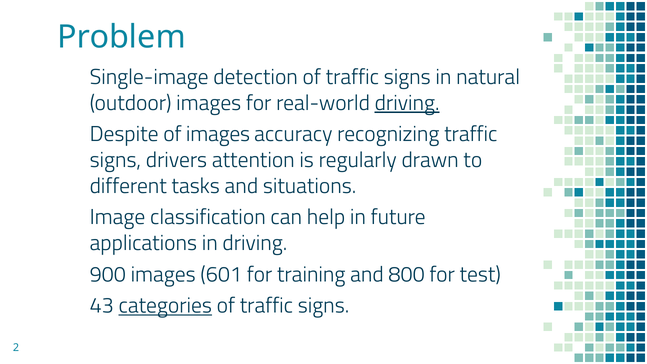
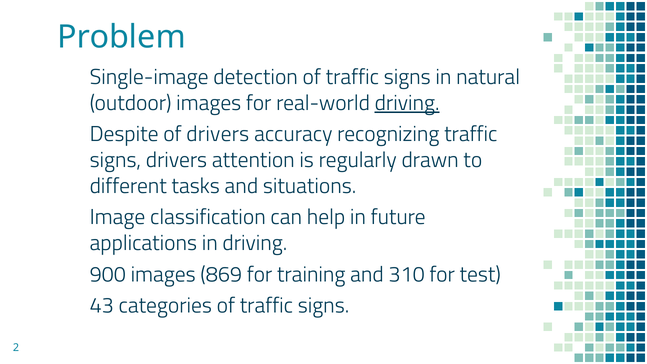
of images: images -> drivers
601: 601 -> 869
800: 800 -> 310
categories underline: present -> none
